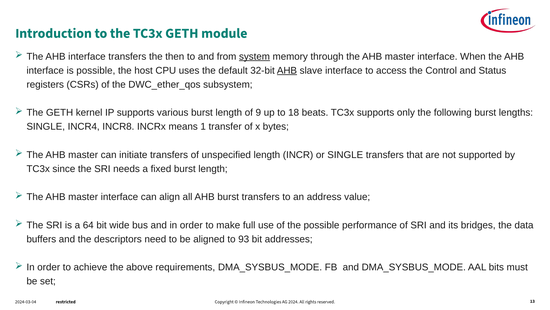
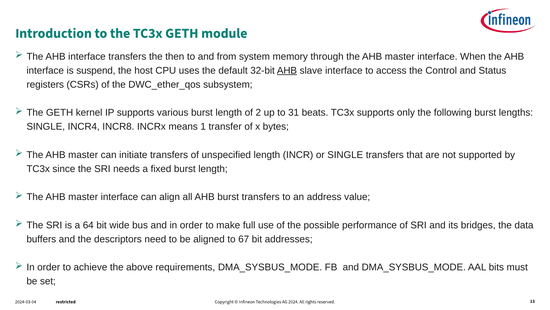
system underline: present -> none
is possible: possible -> suspend
9: 9 -> 2
18: 18 -> 31
93: 93 -> 67
